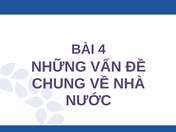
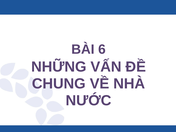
4: 4 -> 6
